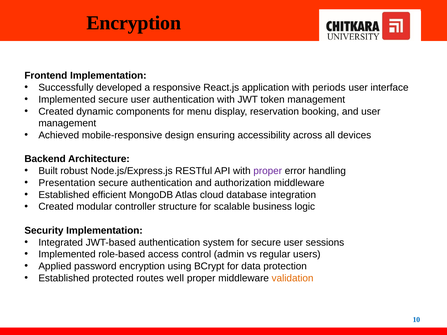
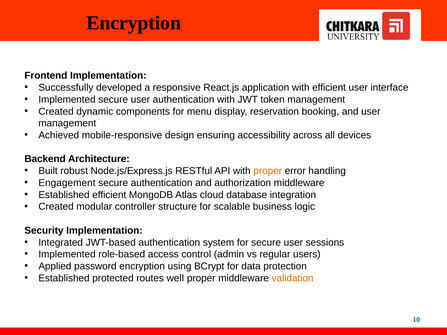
with periods: periods -> efficient
proper at (268, 171) colour: purple -> orange
Presentation: Presentation -> Engagement
